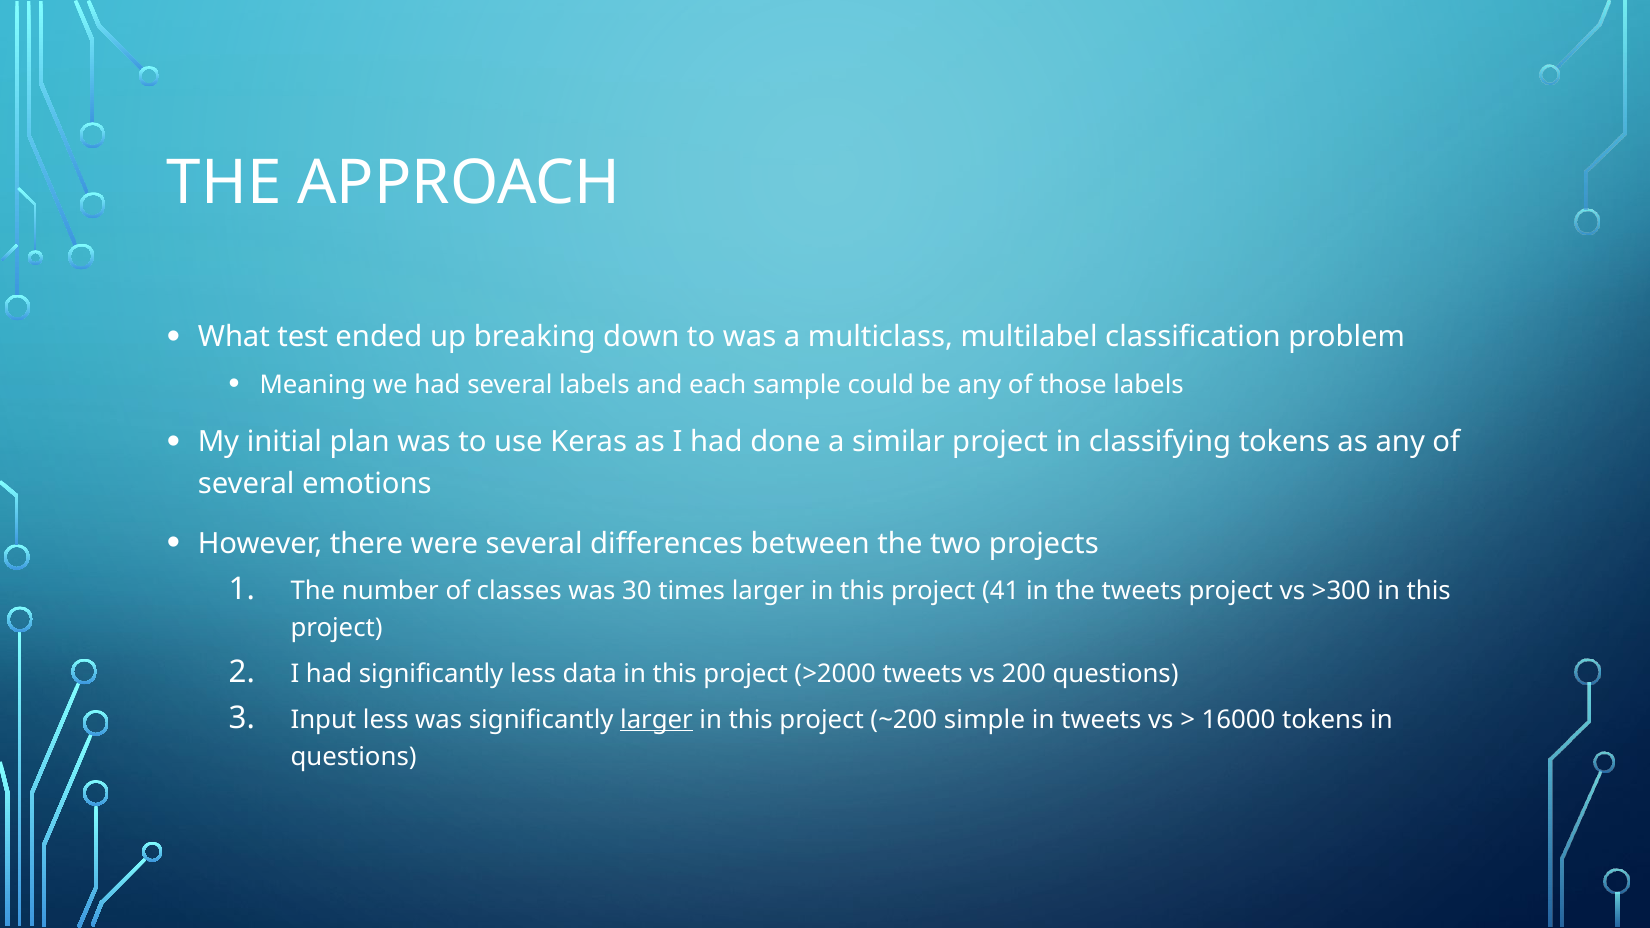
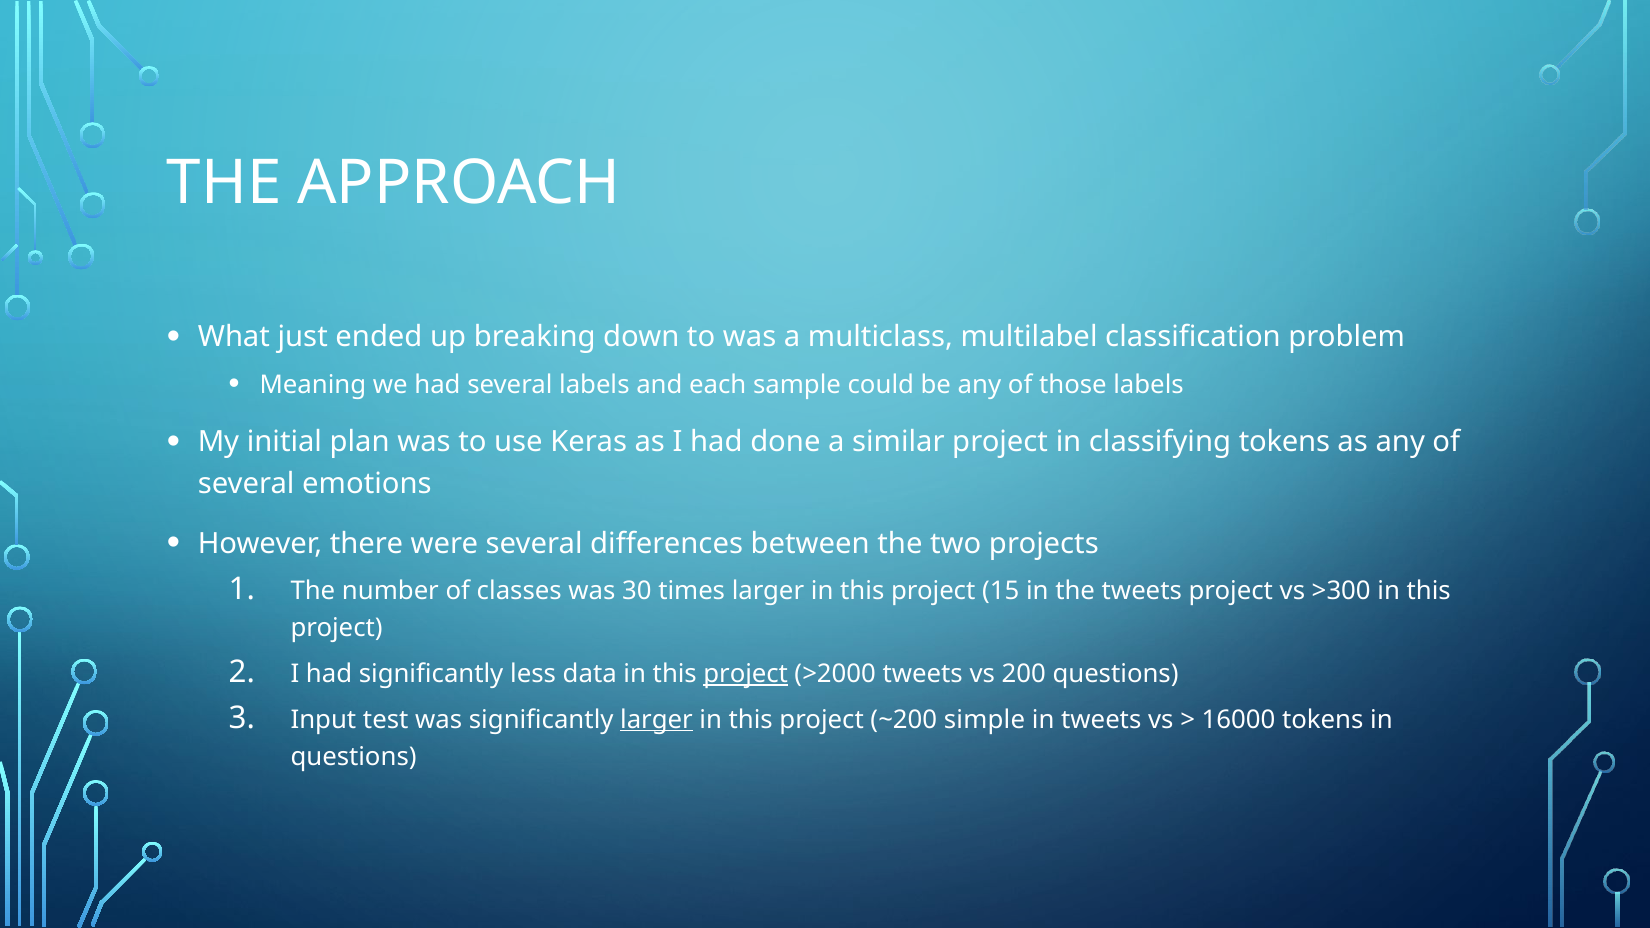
test: test -> just
41: 41 -> 15
project at (746, 674) underline: none -> present
Input less: less -> test
